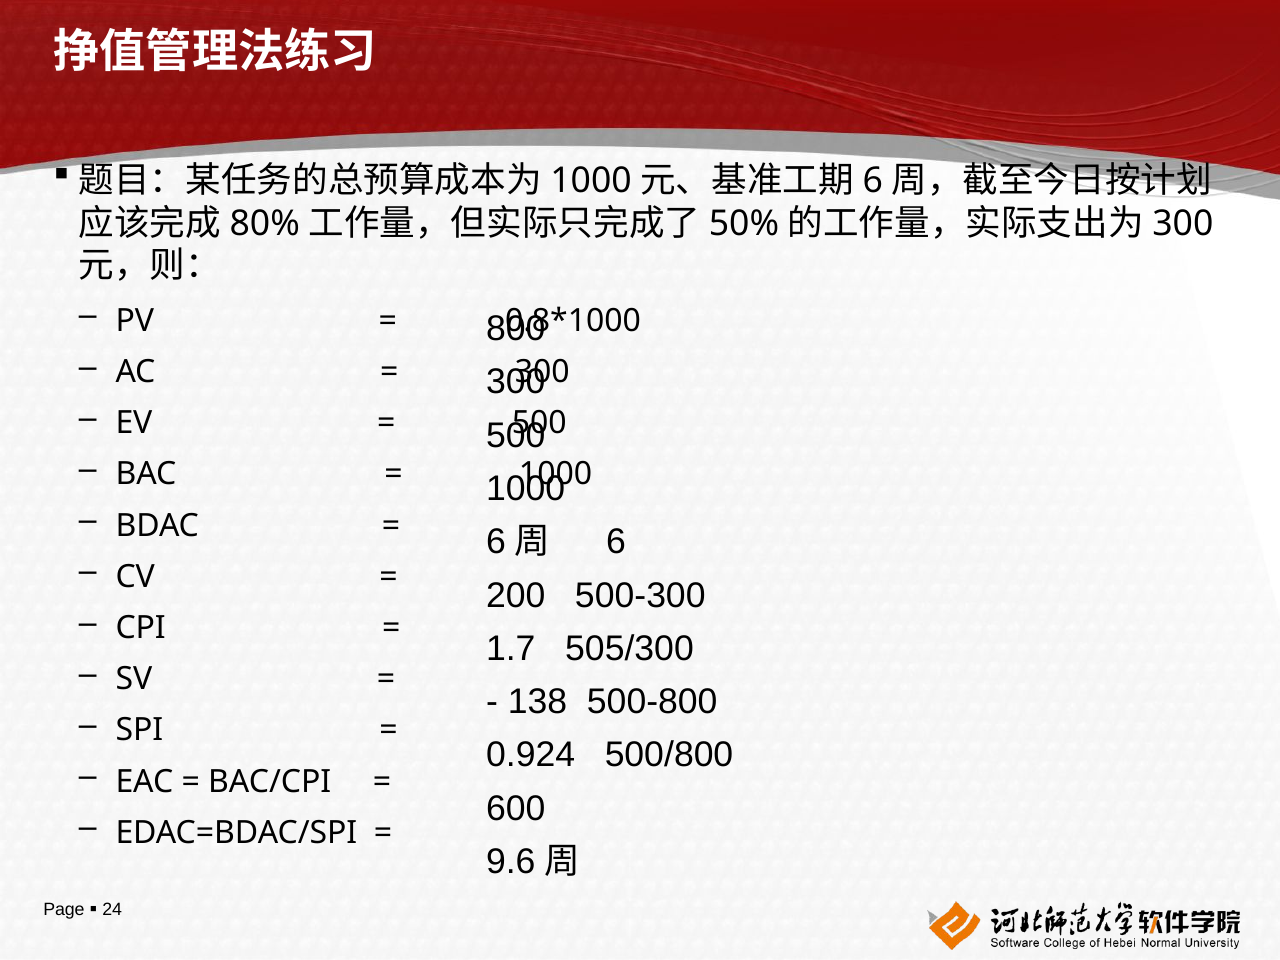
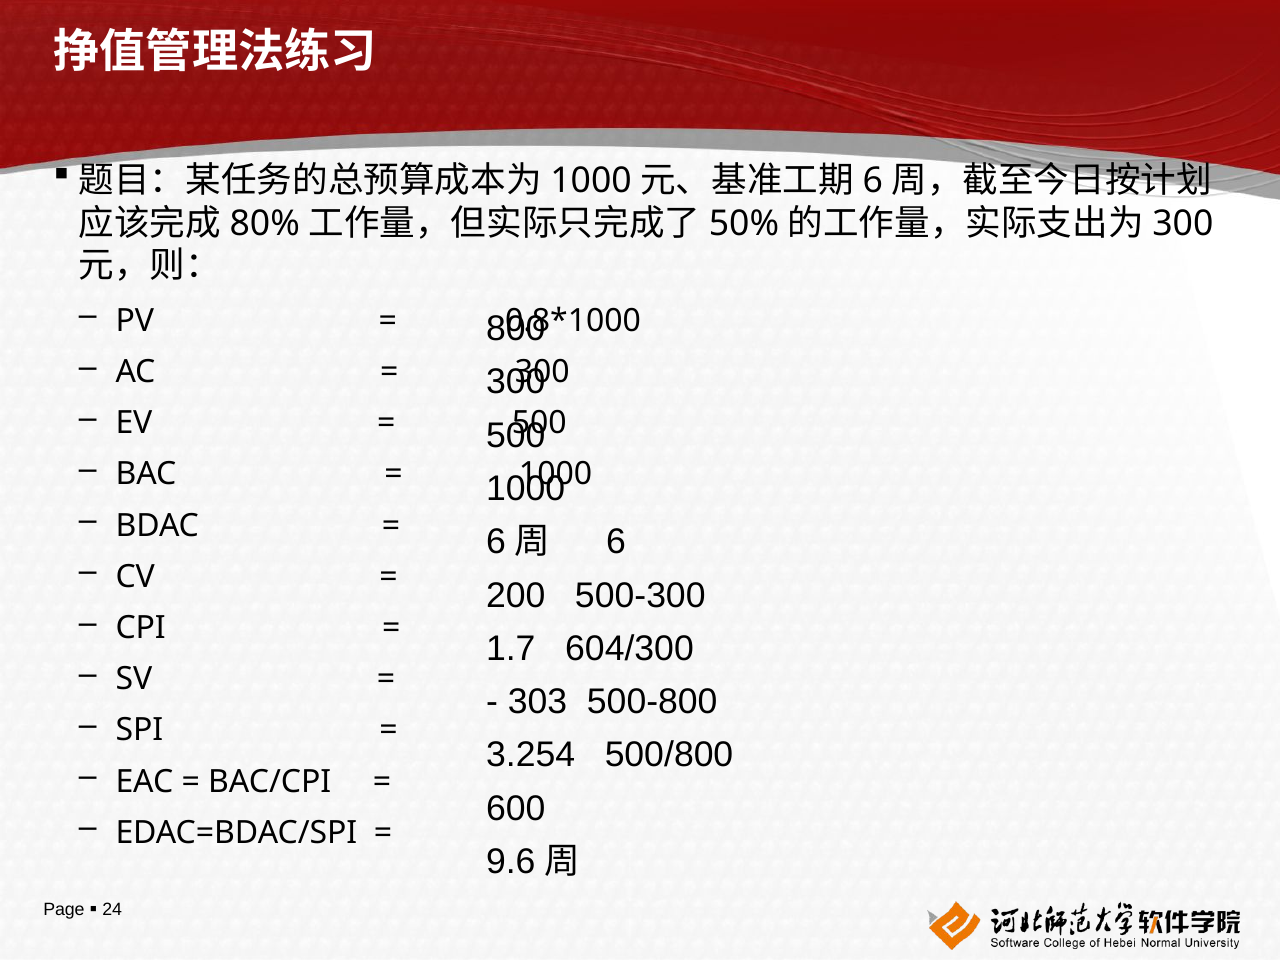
505/300: 505/300 -> 604/300
138: 138 -> 303
0.924: 0.924 -> 3.254
